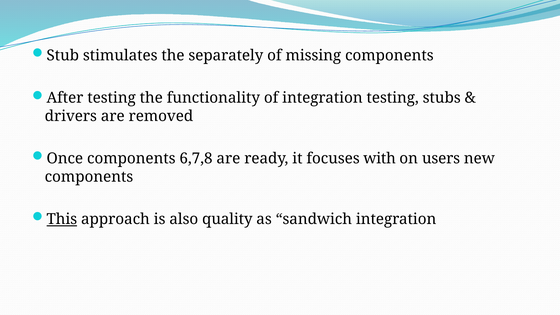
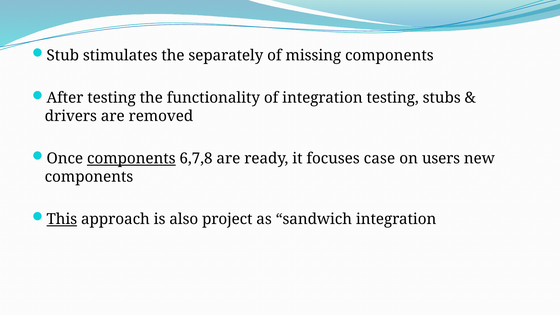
components at (131, 159) underline: none -> present
with: with -> case
quality: quality -> project
